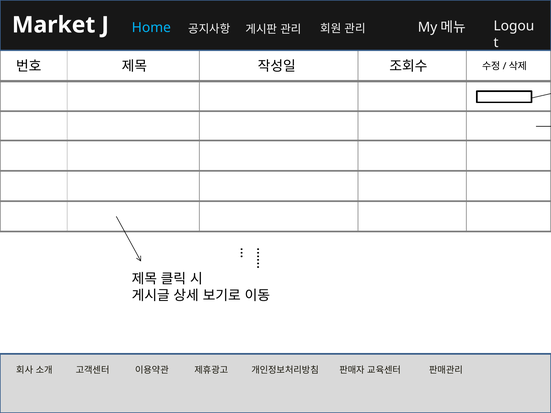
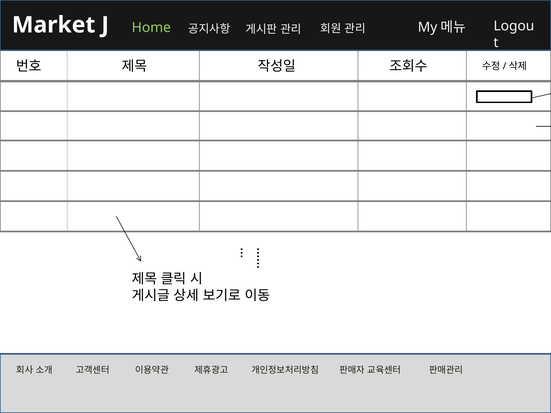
Home colour: light blue -> light green
